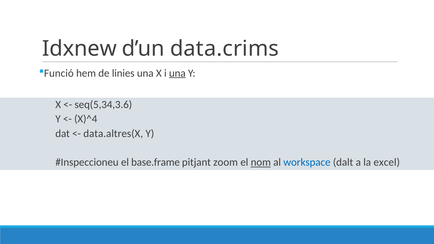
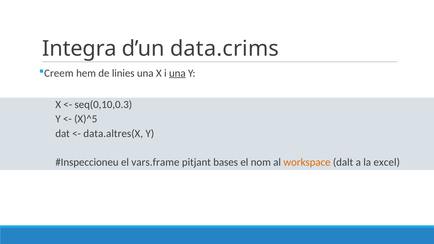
Idxnew: Idxnew -> Integra
Funció: Funció -> Creem
seq(5,34,3.6: seq(5,34,3.6 -> seq(0,10,0.3
X)^4: X)^4 -> X)^5
base.frame: base.frame -> vars.frame
zoom: zoom -> bases
nom underline: present -> none
workspace colour: blue -> orange
